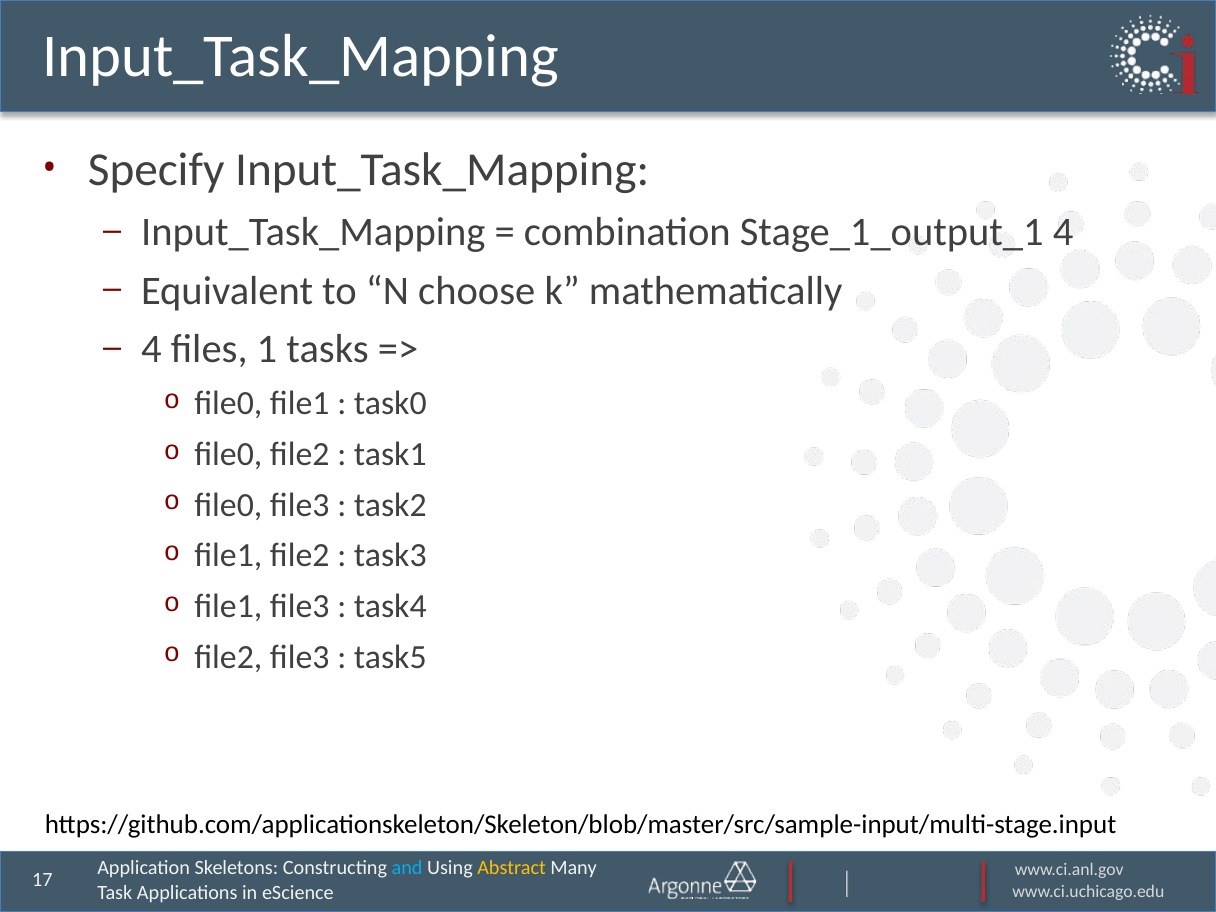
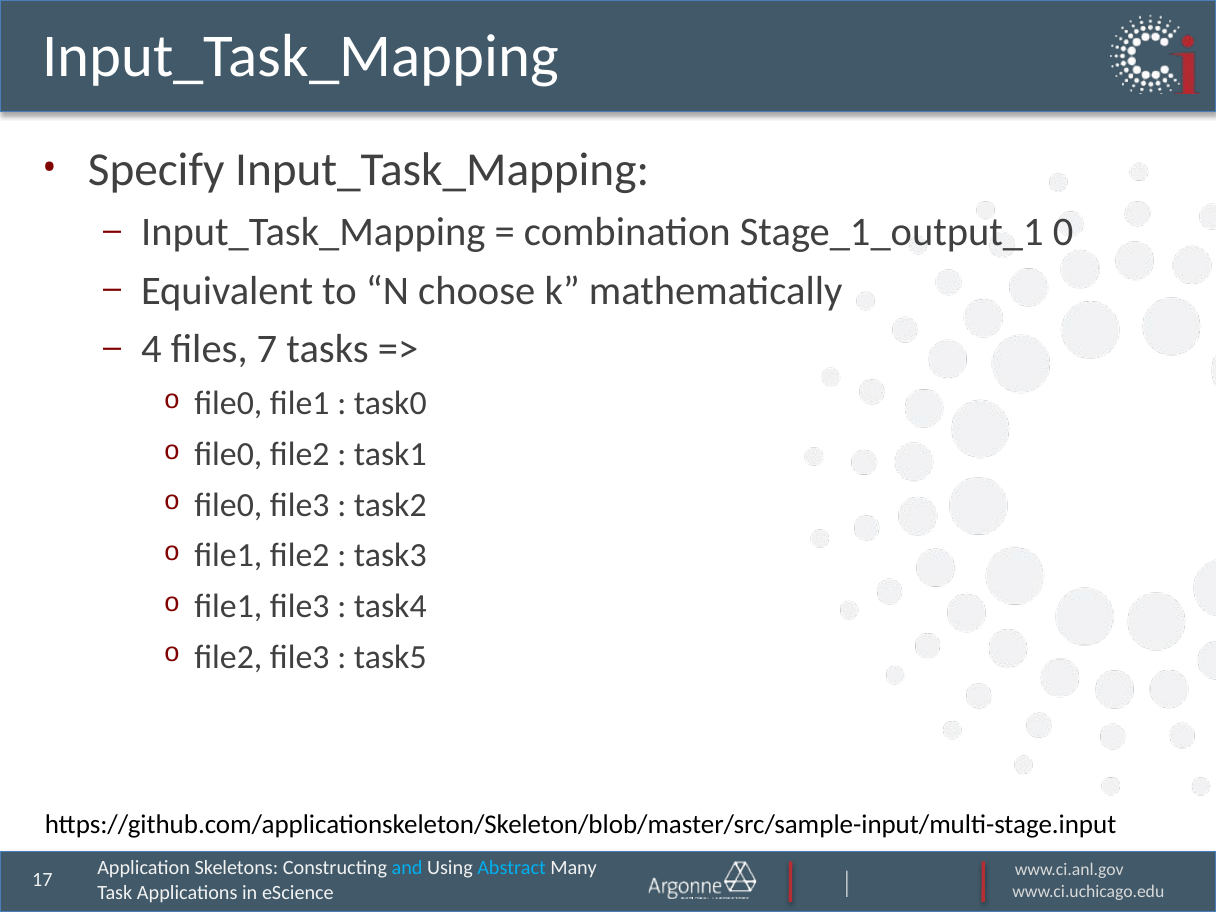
Stage_1_output_1 4: 4 -> 0
1: 1 -> 7
Abstract colour: yellow -> light blue
